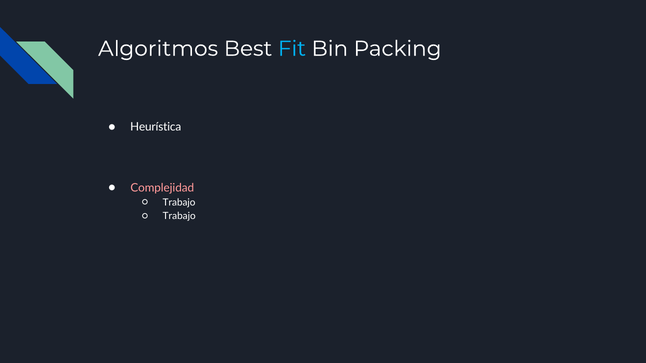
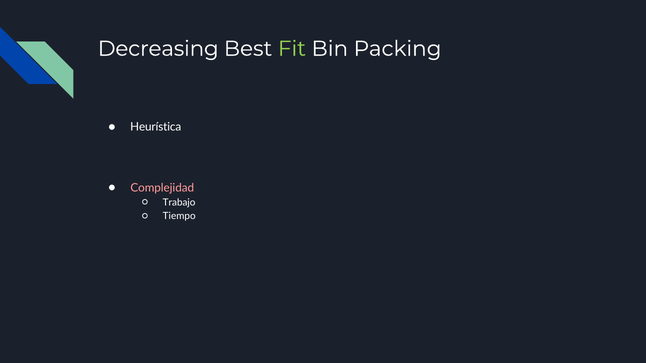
Algoritmos: Algoritmos -> Decreasing
Fit colour: light blue -> light green
Trabajo at (179, 216): Trabajo -> Tiempo
